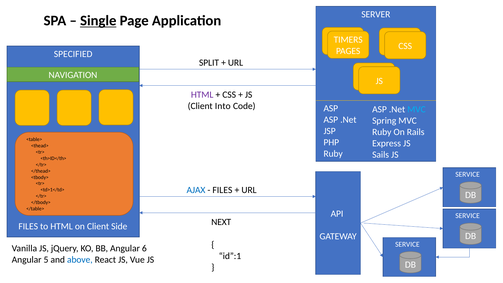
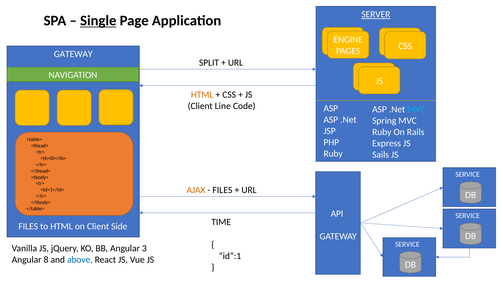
SERVER underline: none -> present
TIMERS: TIMERS -> ENGINE
SPECIFIED at (73, 54): SPECIFIED -> GATEWAY
HTML at (202, 95) colour: purple -> orange
Into: Into -> Line
AJAX colour: blue -> orange
NEXT: NEXT -> TIME
6: 6 -> 3
5: 5 -> 8
